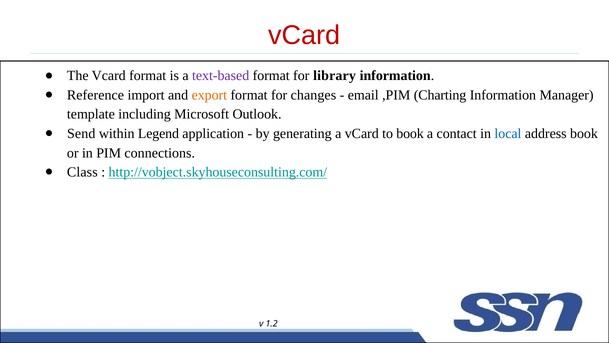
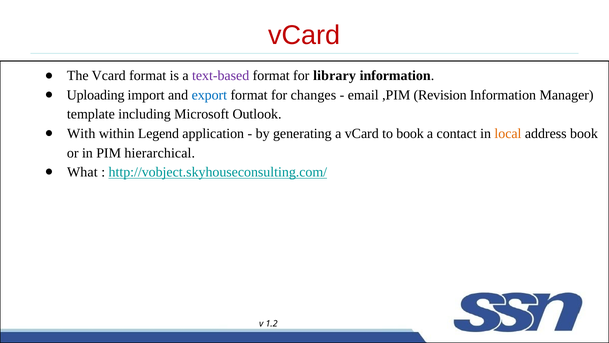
Reference: Reference -> Uploading
export colour: orange -> blue
Charting: Charting -> Revision
Send: Send -> With
local colour: blue -> orange
connections: connections -> hierarchical
Class: Class -> What
